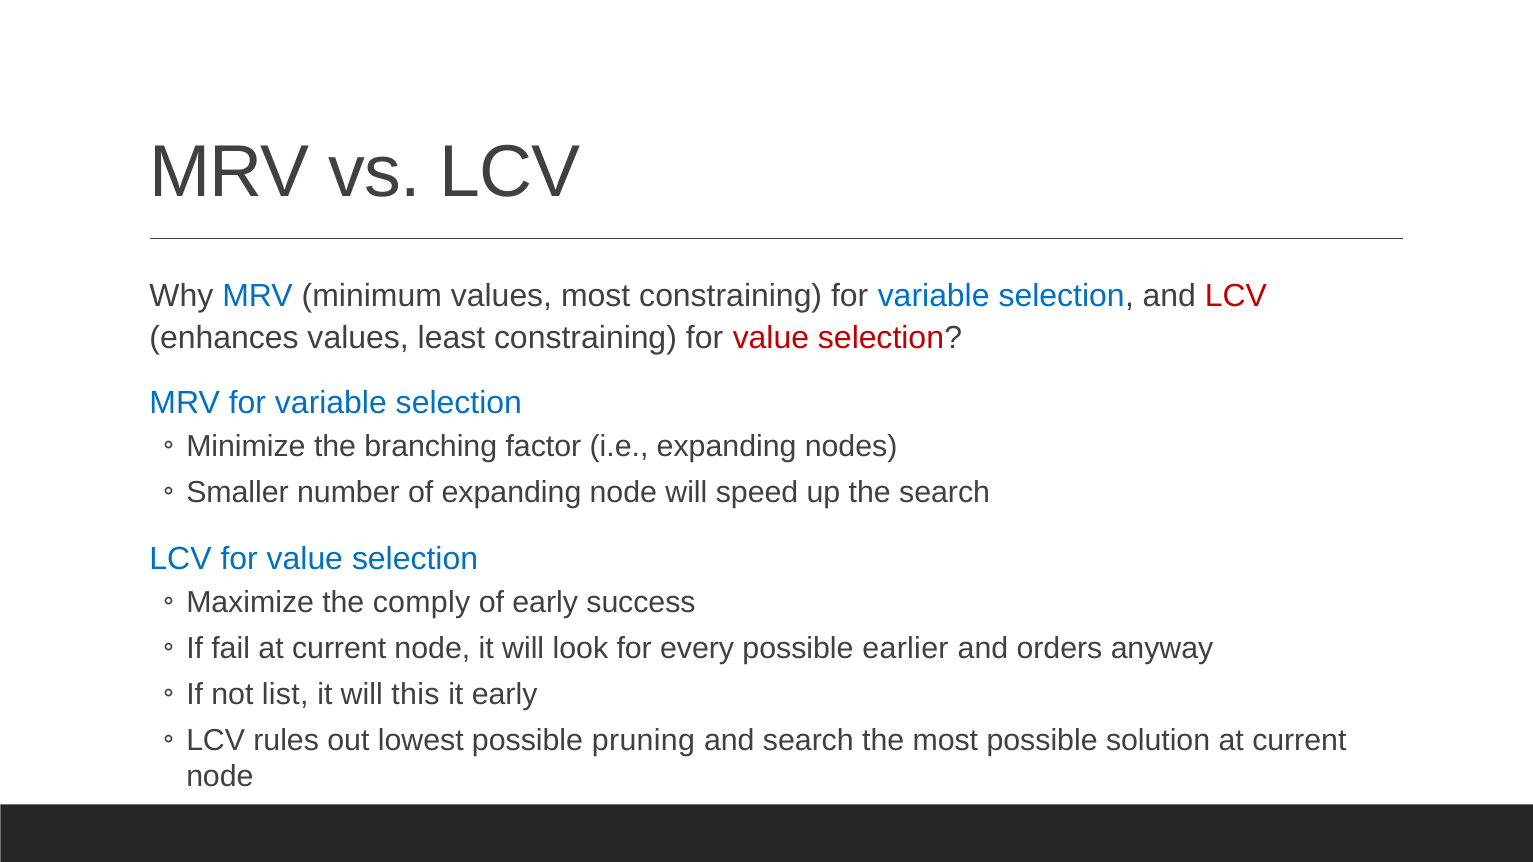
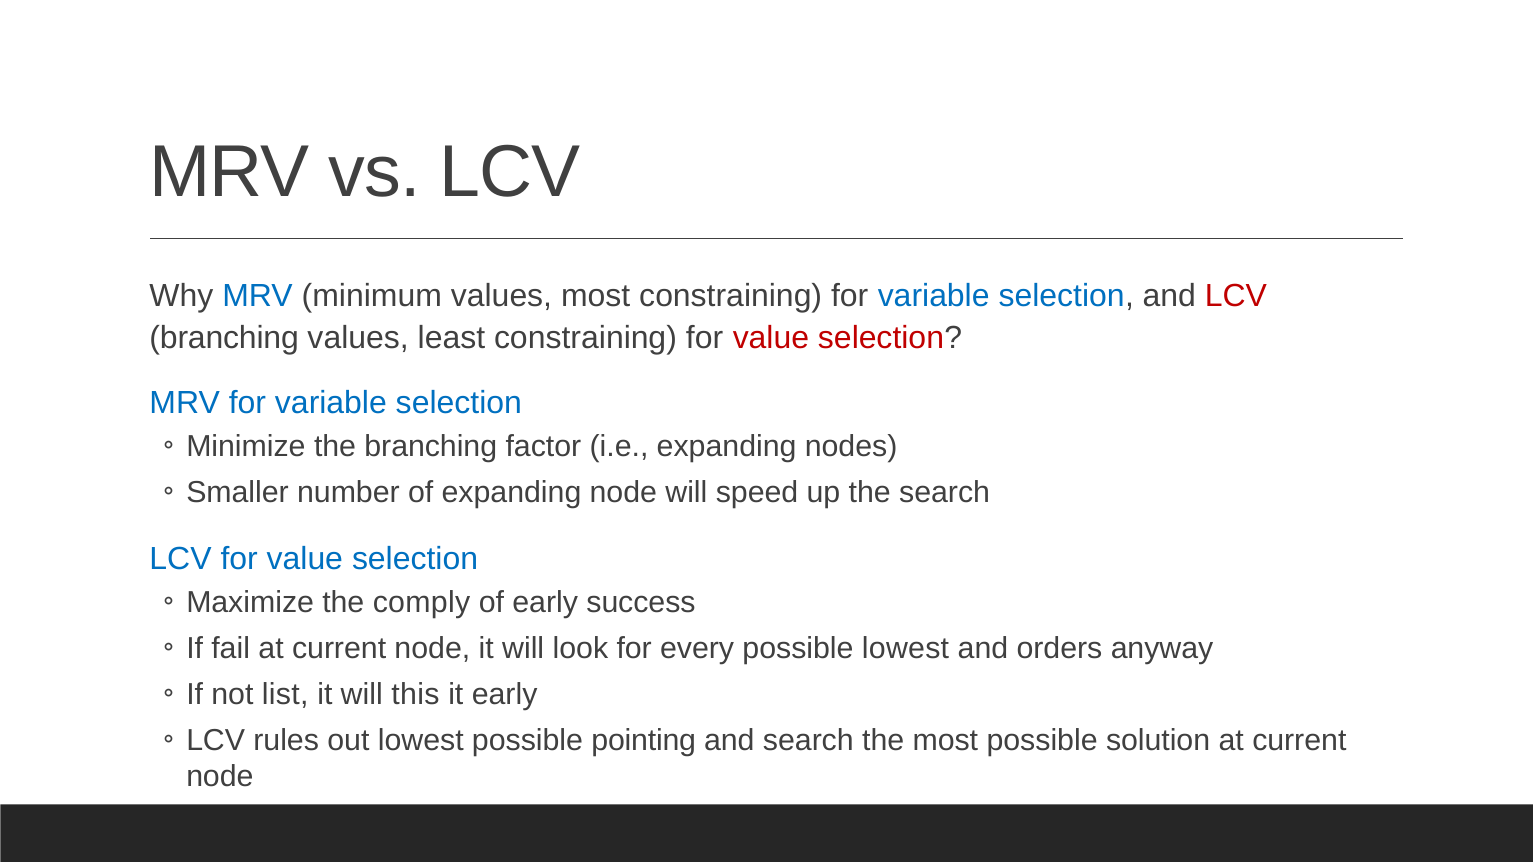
enhances at (224, 338): enhances -> branching
possible earlier: earlier -> lowest
pruning: pruning -> pointing
